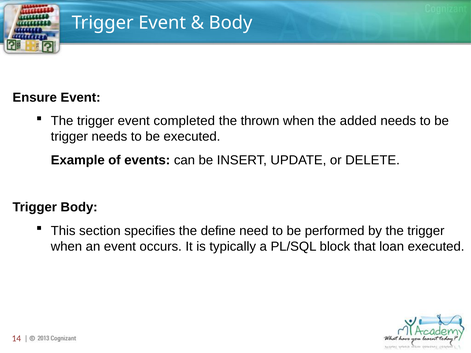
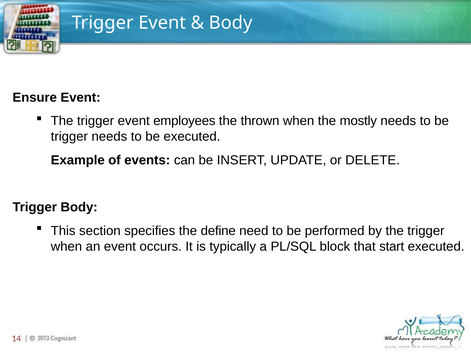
completed: completed -> employees
added: added -> mostly
loan: loan -> start
